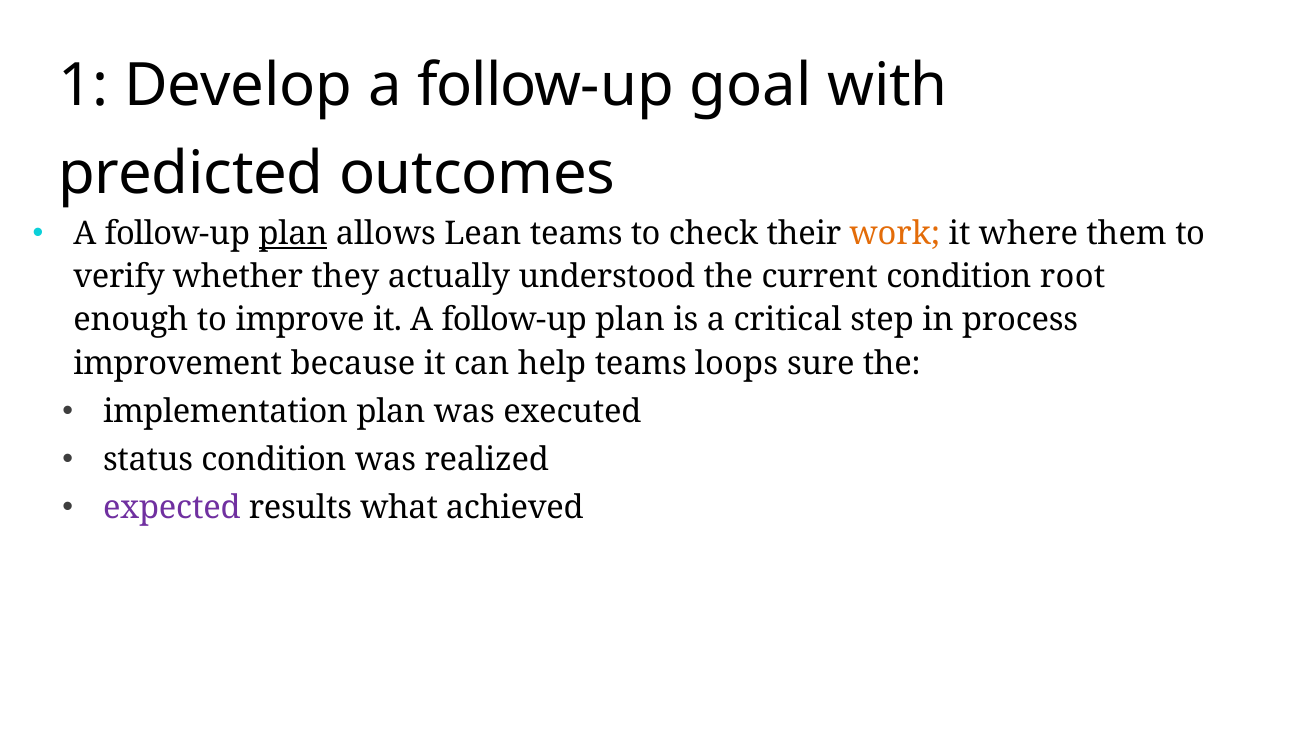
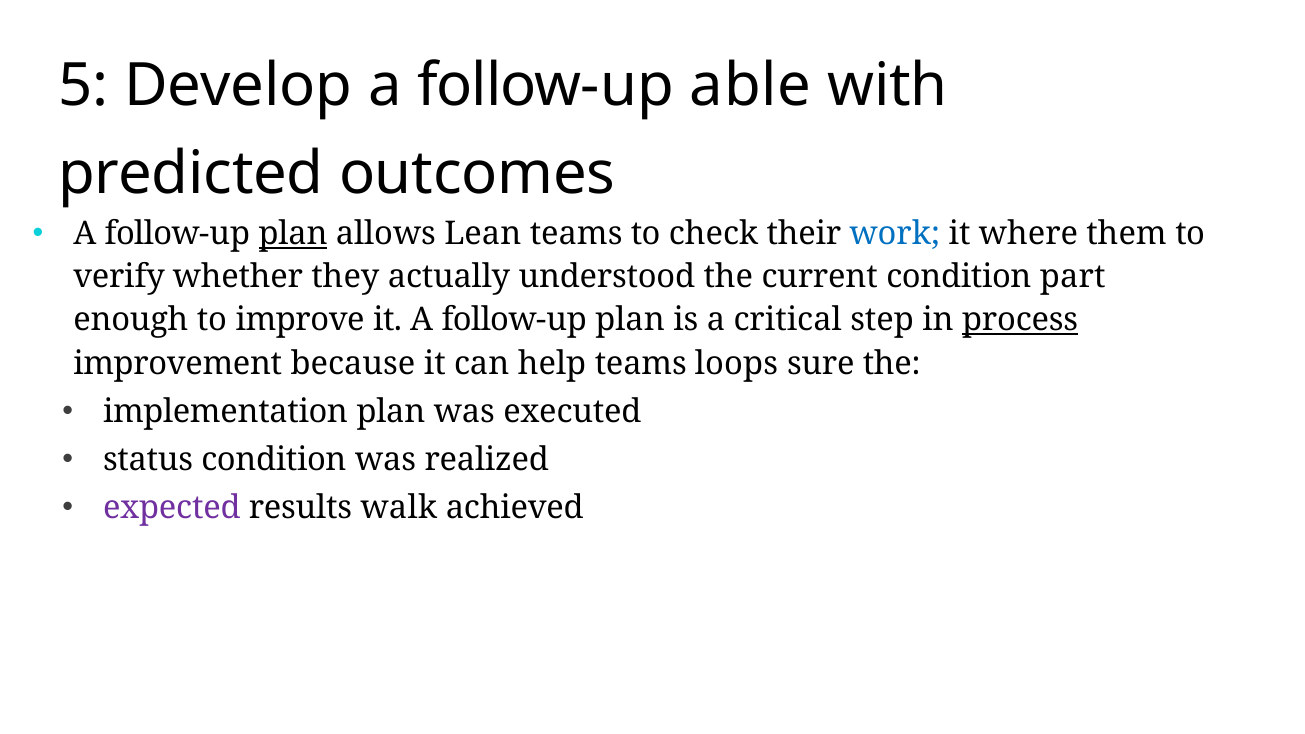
1: 1 -> 5
goal: goal -> able
work colour: orange -> blue
root: root -> part
process underline: none -> present
what: what -> walk
